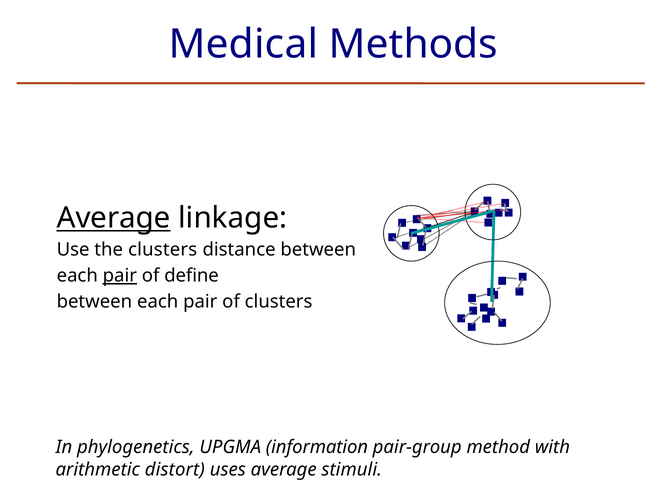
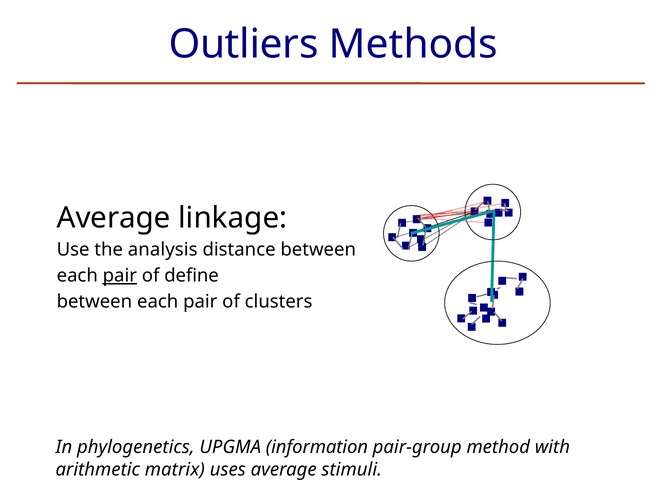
Medical: Medical -> Outliers
Average at (114, 218) underline: present -> none
the clusters: clusters -> analysis
distort: distort -> matrix
